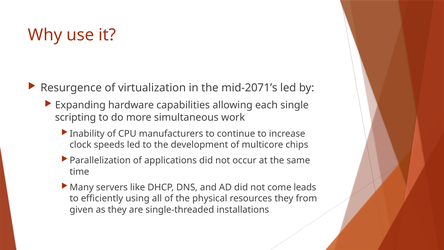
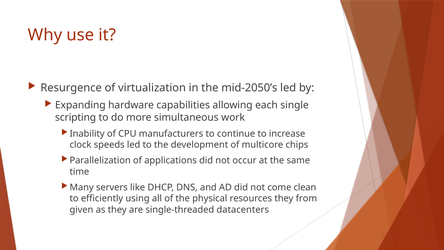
mid-2071’s: mid-2071’s -> mid-2050’s
leads: leads -> clean
installations: installations -> datacenters
